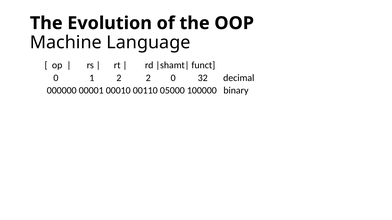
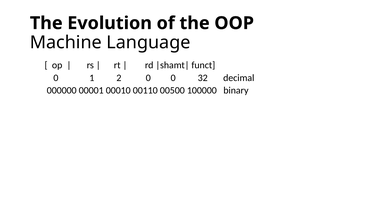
2 2: 2 -> 0
05000: 05000 -> 00500
